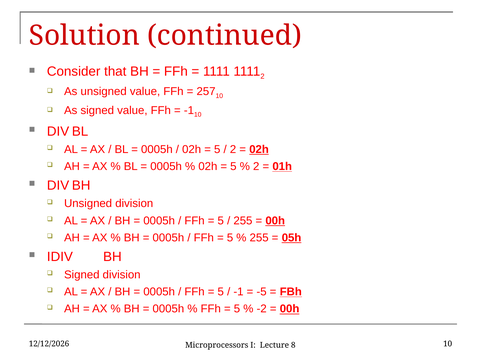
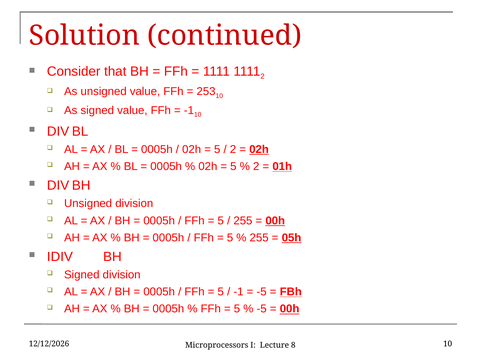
257: 257 -> 253
-2 at (262, 310): -2 -> -5
